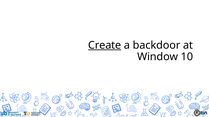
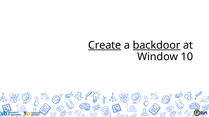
backdoor underline: none -> present
